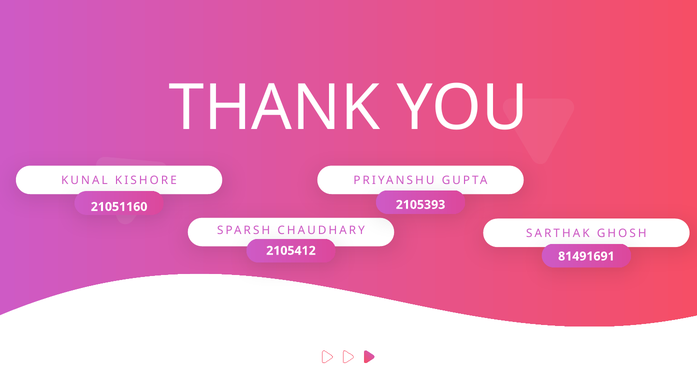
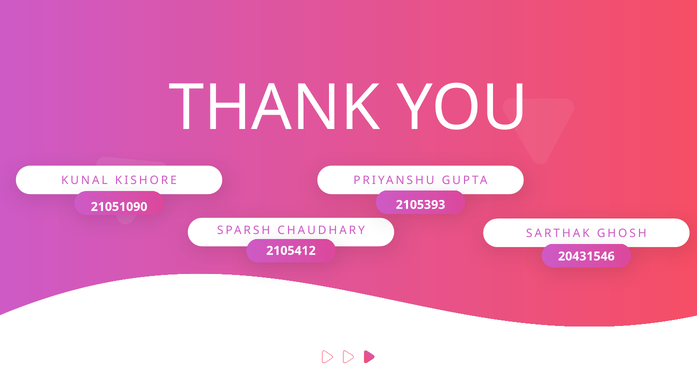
21051160: 21051160 -> 21051090
81491691: 81491691 -> 20431546
